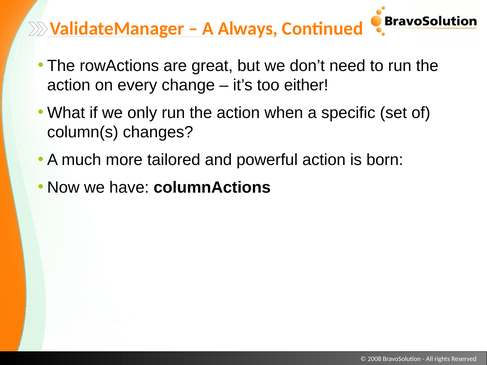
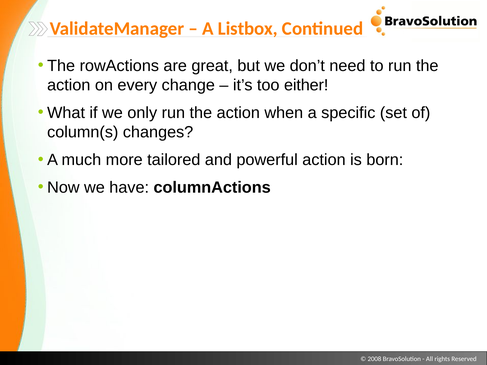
Always: Always -> Listbox
